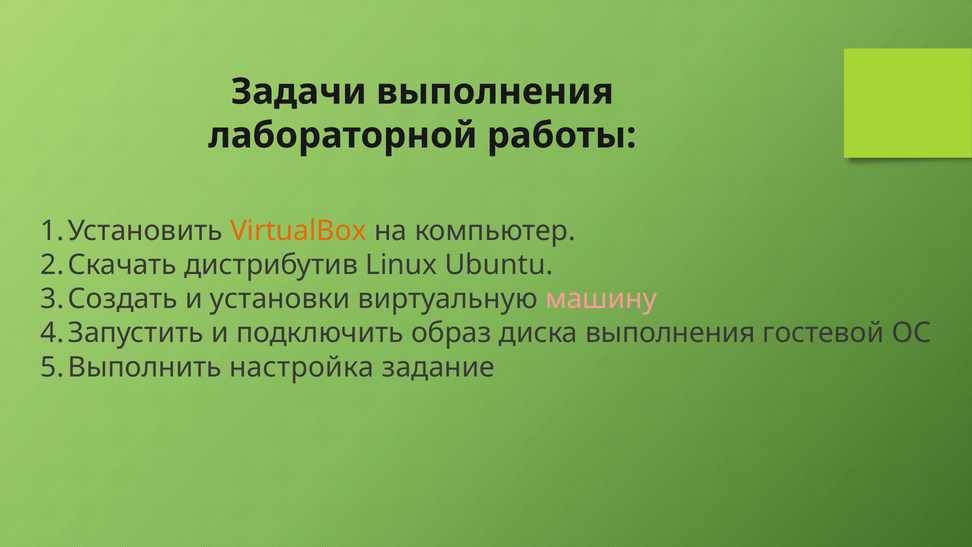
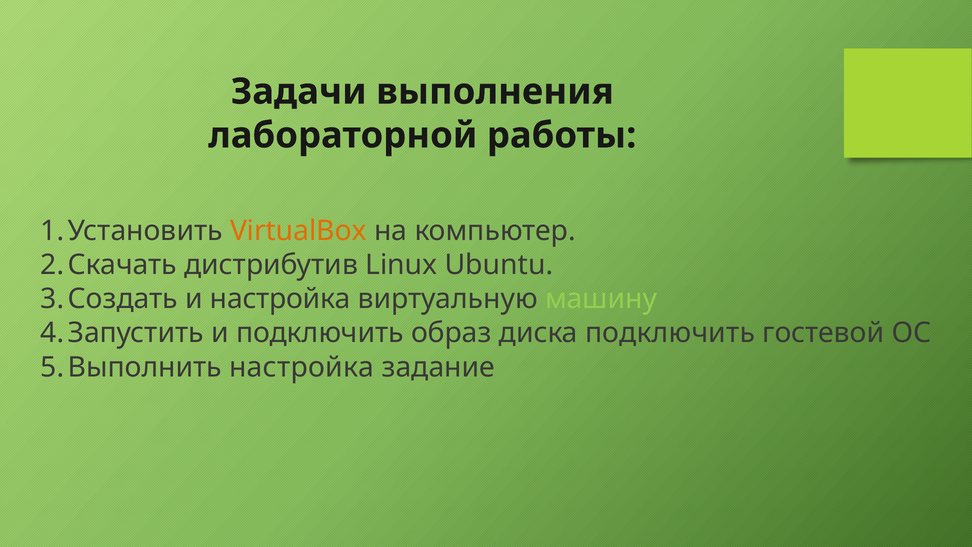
и установки: установки -> настройка
машину colour: pink -> light green
диска выполнения: выполнения -> подключить
